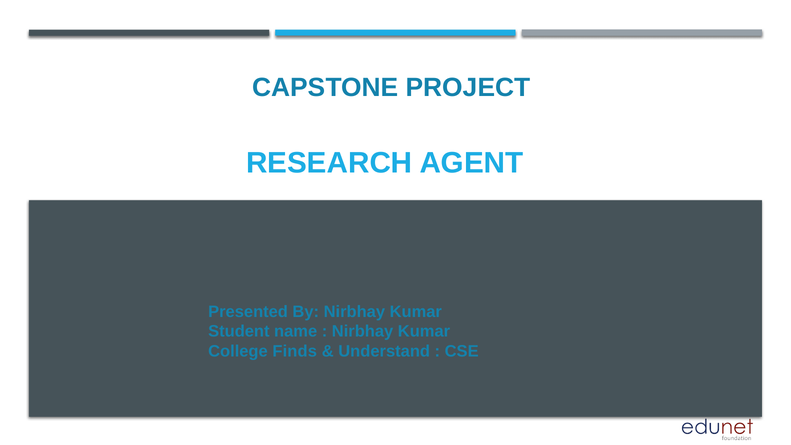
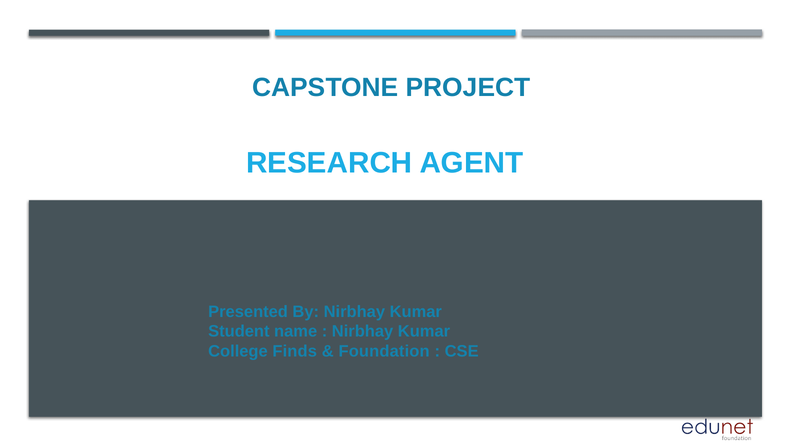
Understand: Understand -> Foundation
